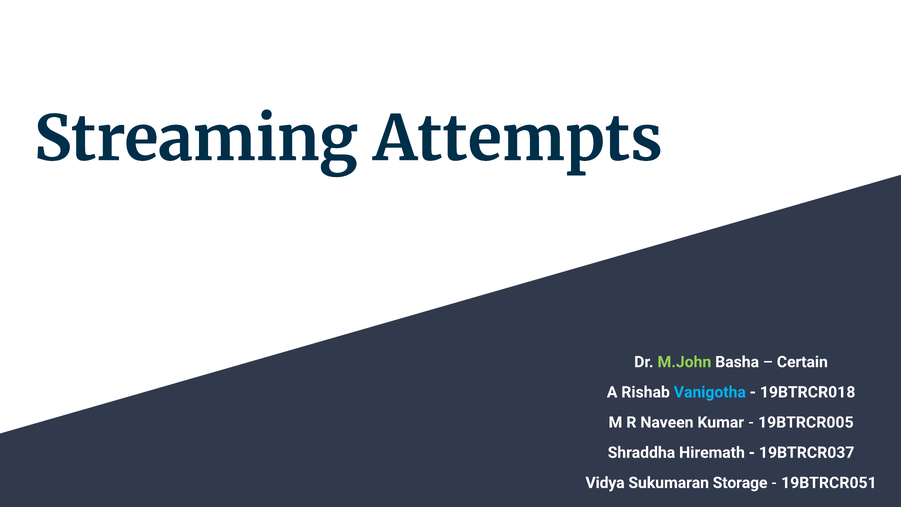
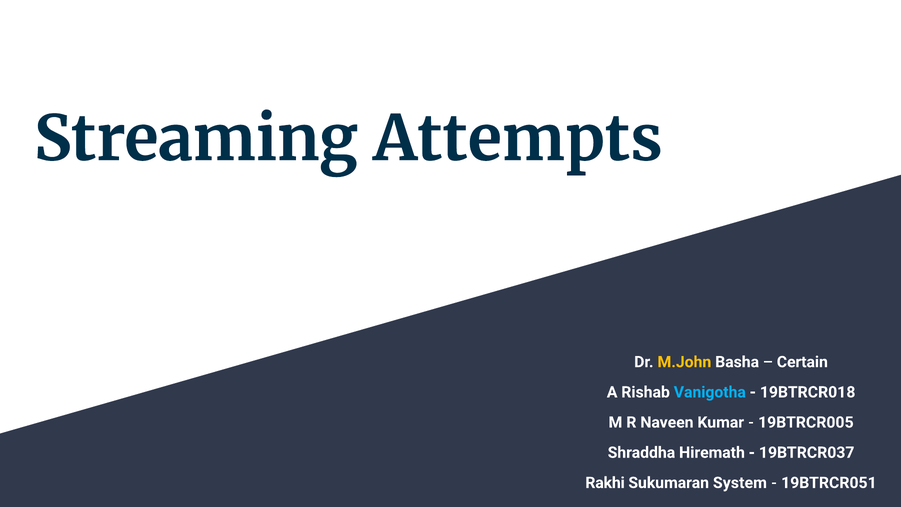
M.John colour: light green -> yellow
Vidya: Vidya -> Rakhi
Storage: Storage -> System
